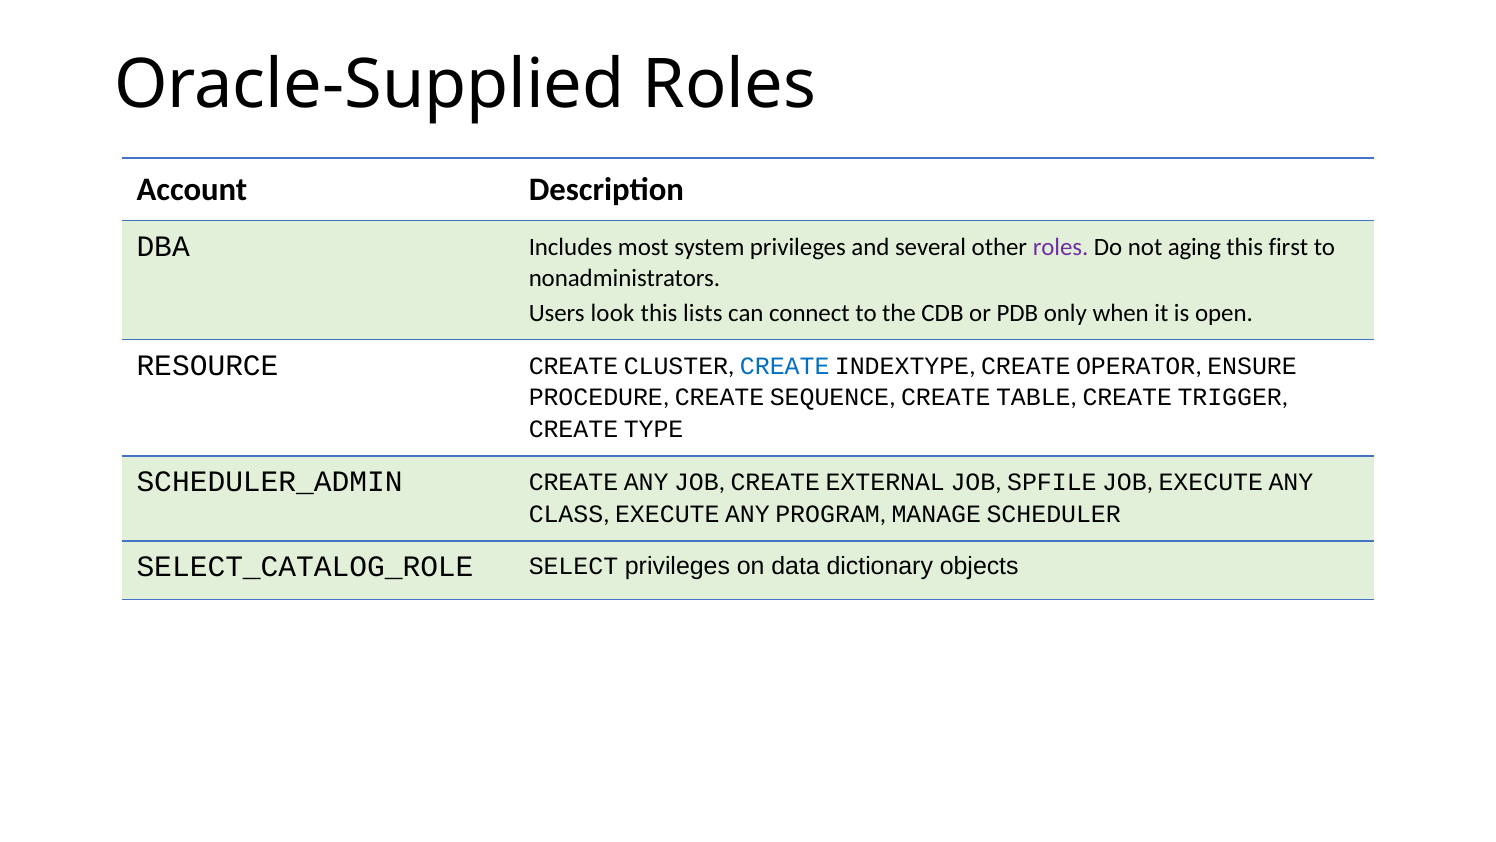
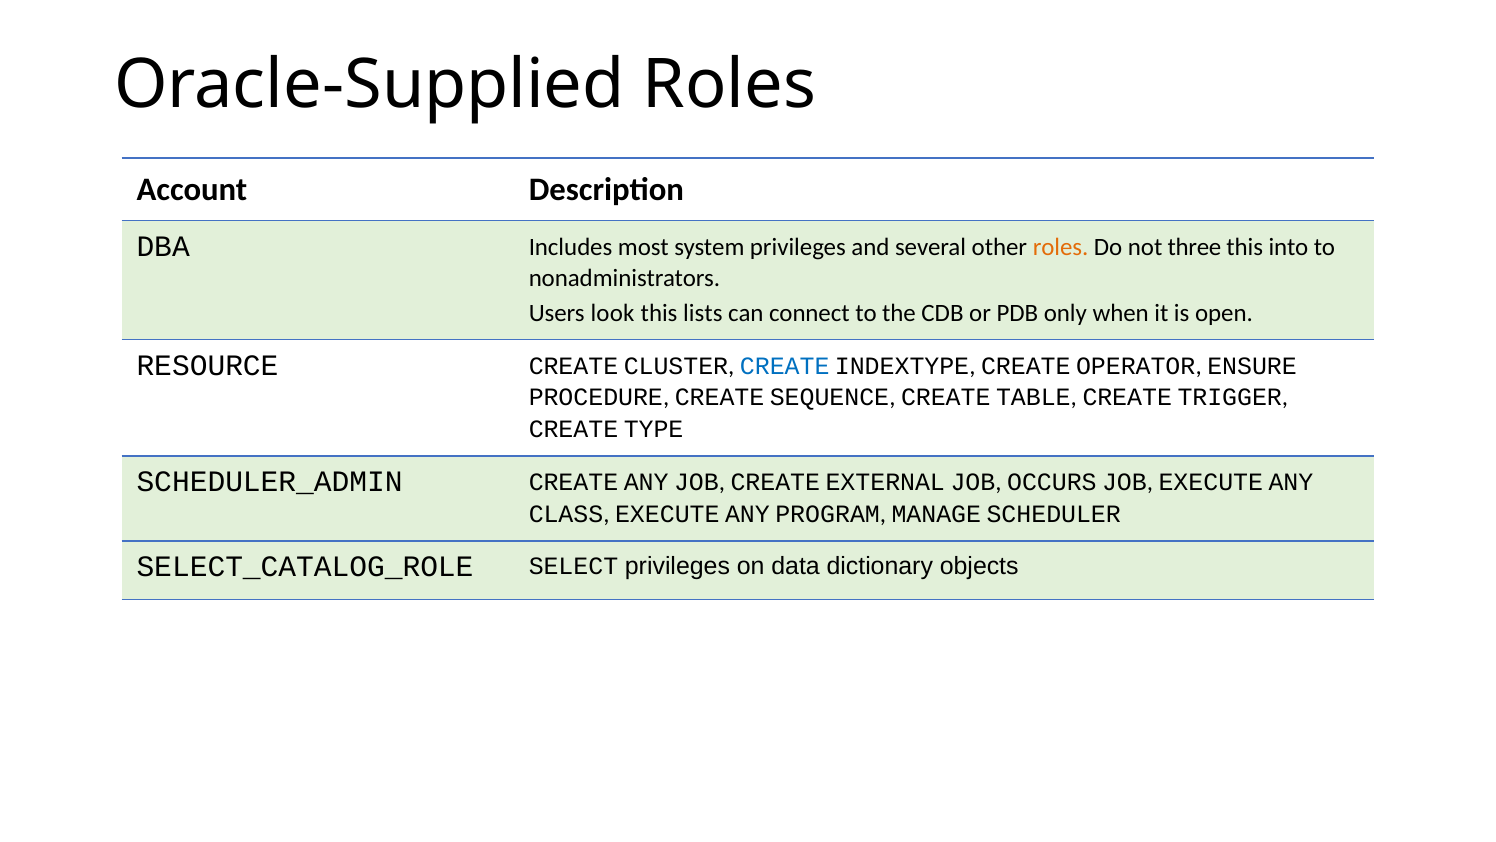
roles at (1061, 247) colour: purple -> orange
aging: aging -> three
first: first -> into
SPFILE: SPFILE -> OCCURS
